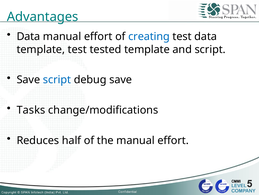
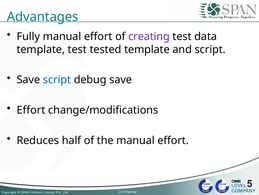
Data at (28, 36): Data -> Fully
creating colour: blue -> purple
Tasks at (31, 110): Tasks -> Effort
